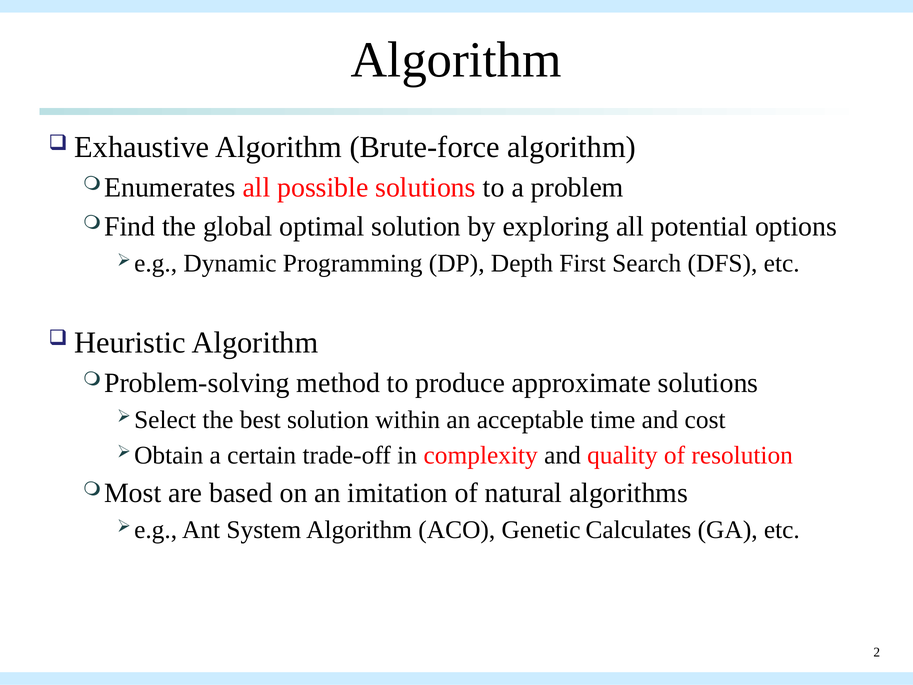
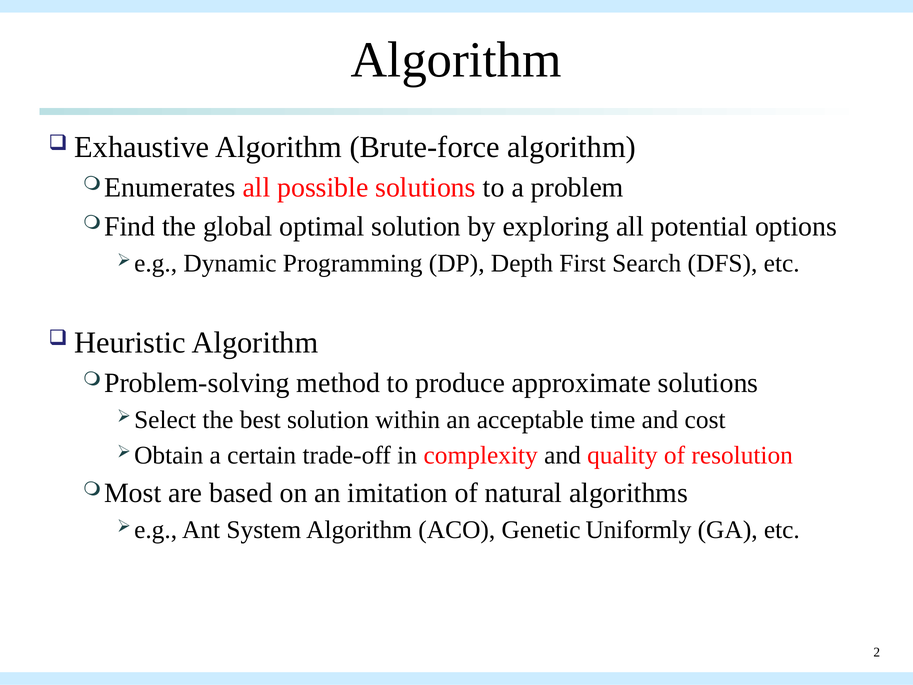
Calculates: Calculates -> Uniformly
